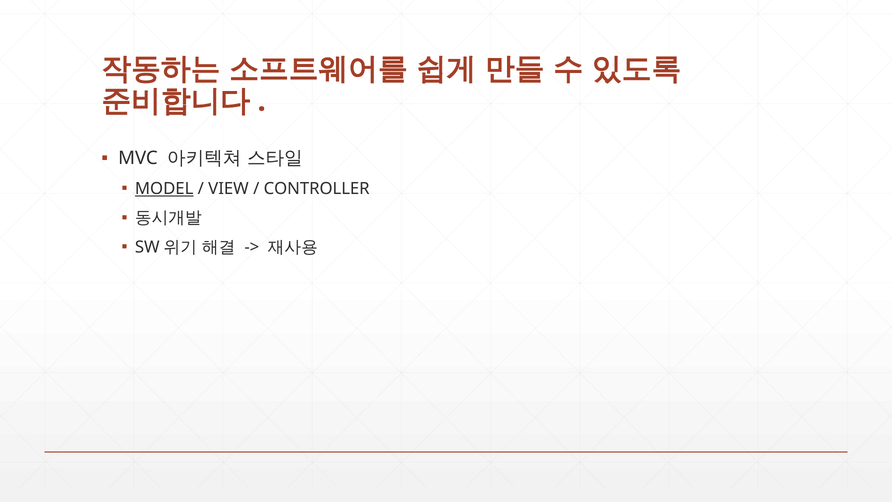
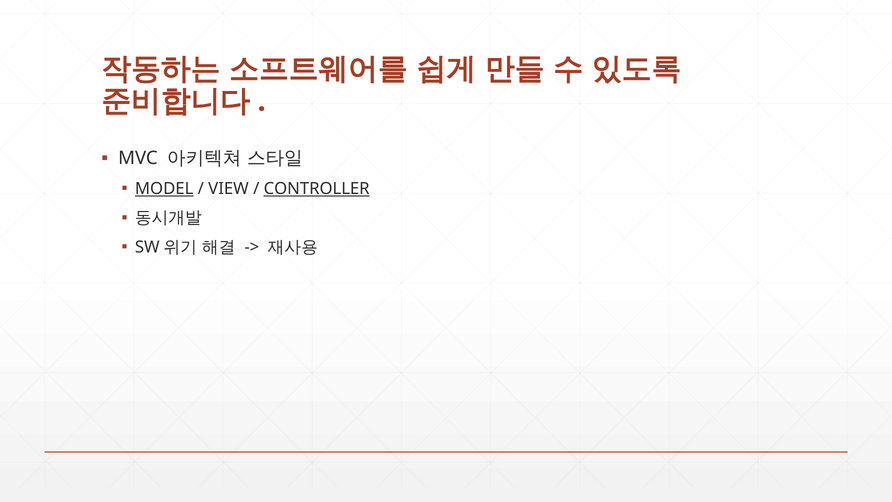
CONTROLLER underline: none -> present
